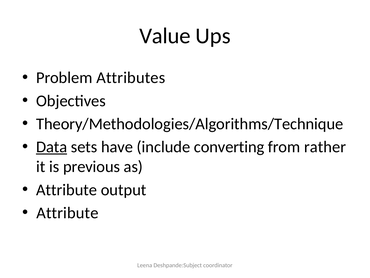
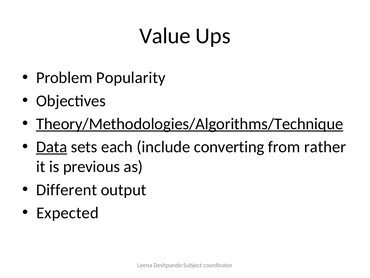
Attributes: Attributes -> Popularity
Theory/Methodologies/Algorithms/Technique underline: none -> present
have: have -> each
Attribute at (67, 189): Attribute -> Different
Attribute at (67, 213): Attribute -> Expected
